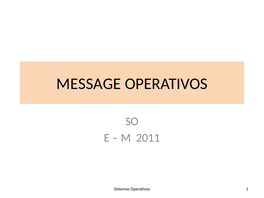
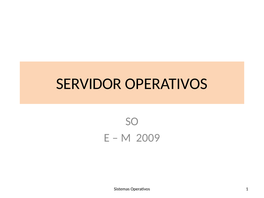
MESSAGE: MESSAGE -> SERVIDOR
2011: 2011 -> 2009
